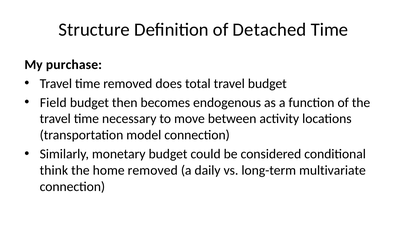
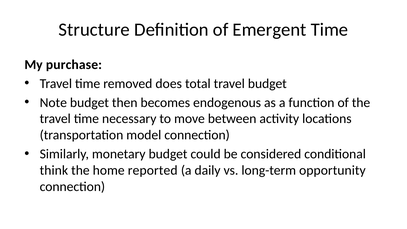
Detached: Detached -> Emergent
Field: Field -> Note
home removed: removed -> reported
multivariate: multivariate -> opportunity
